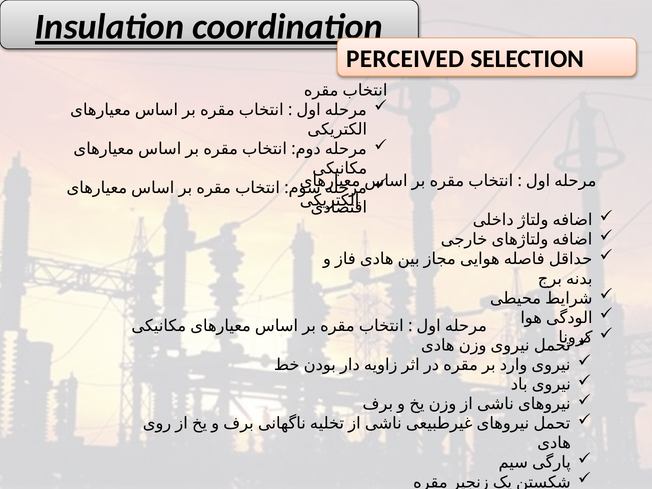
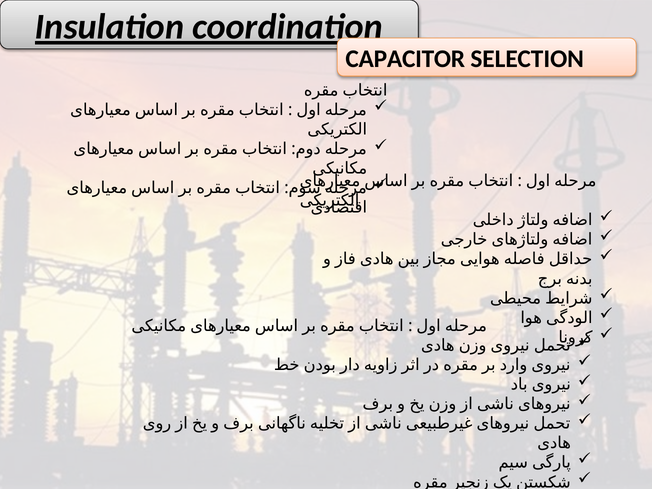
PERCEIVED: PERCEIVED -> CAPACITOR
